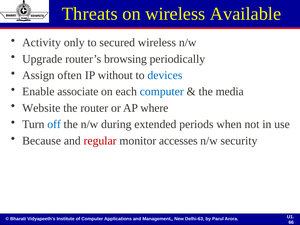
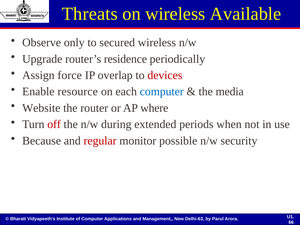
Activity: Activity -> Observe
browsing: browsing -> residence
often: often -> force
without: without -> overlap
devices colour: blue -> red
associate: associate -> resource
off colour: blue -> red
accesses: accesses -> possible
